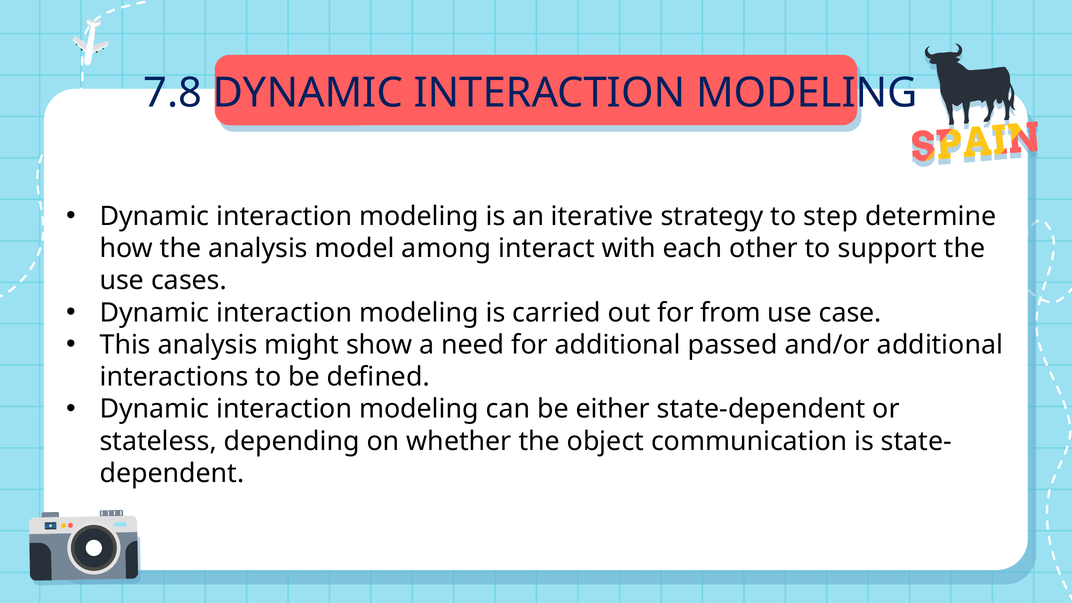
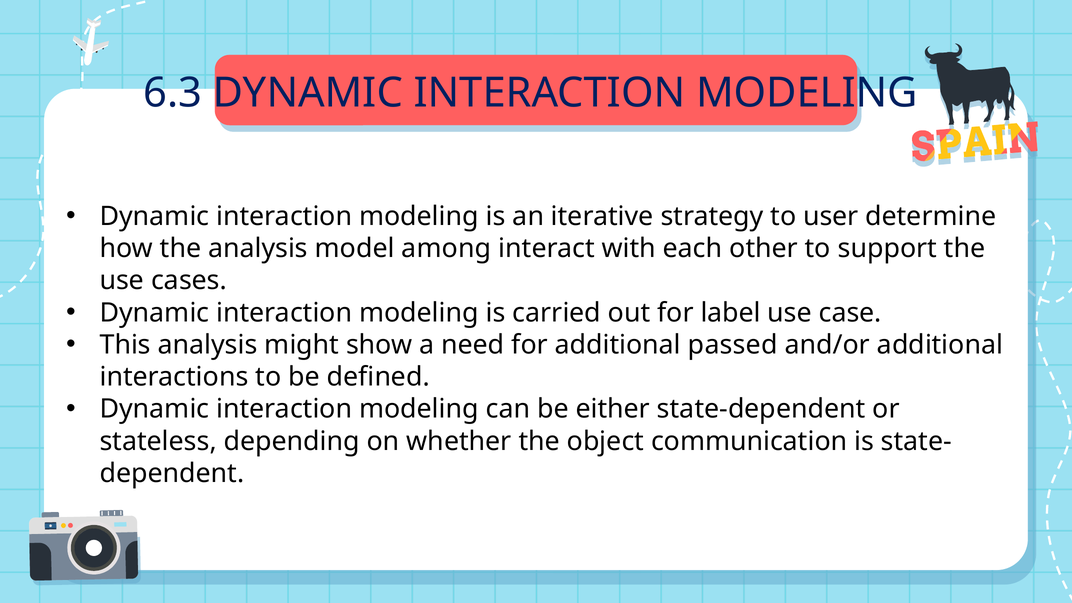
7.8: 7.8 -> 6.3
step: step -> user
from: from -> label
